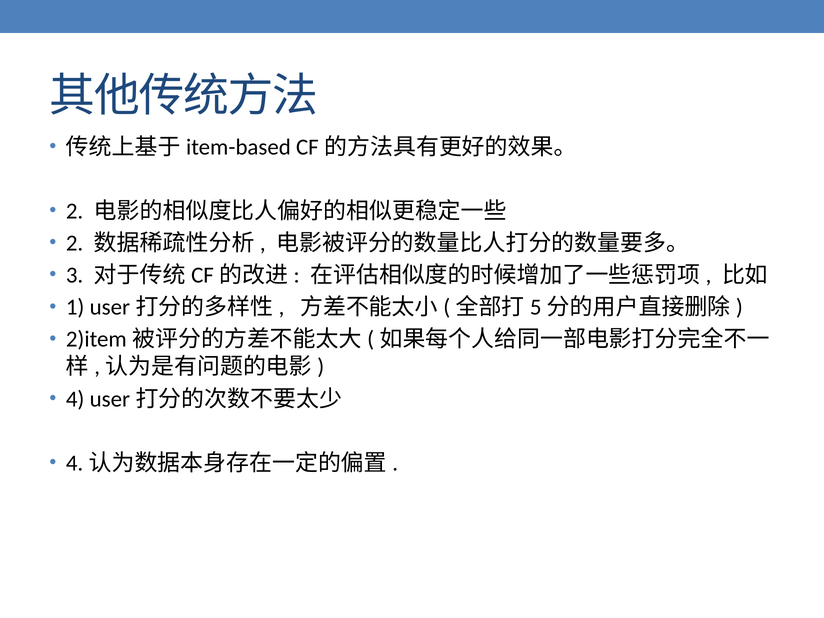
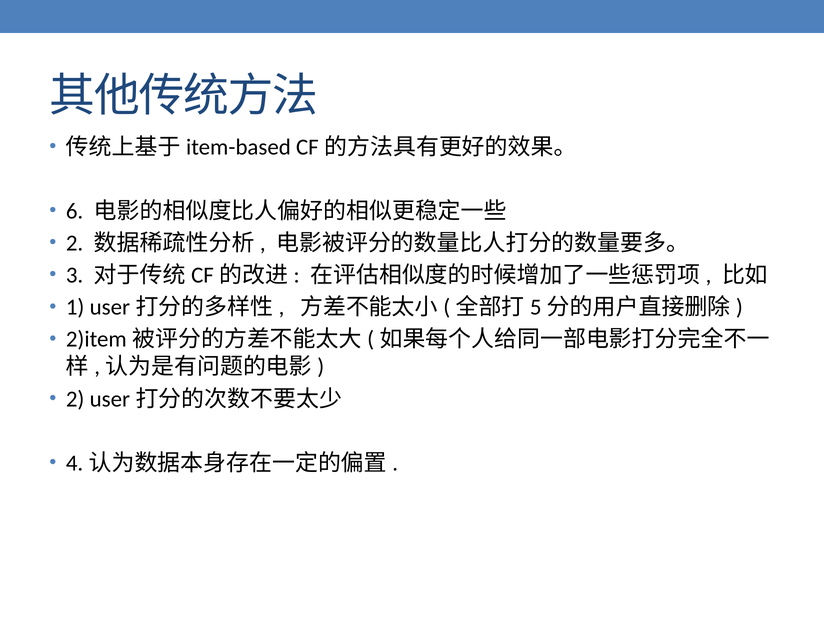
2 at (75, 211): 2 -> 6
4 at (75, 399): 4 -> 2
